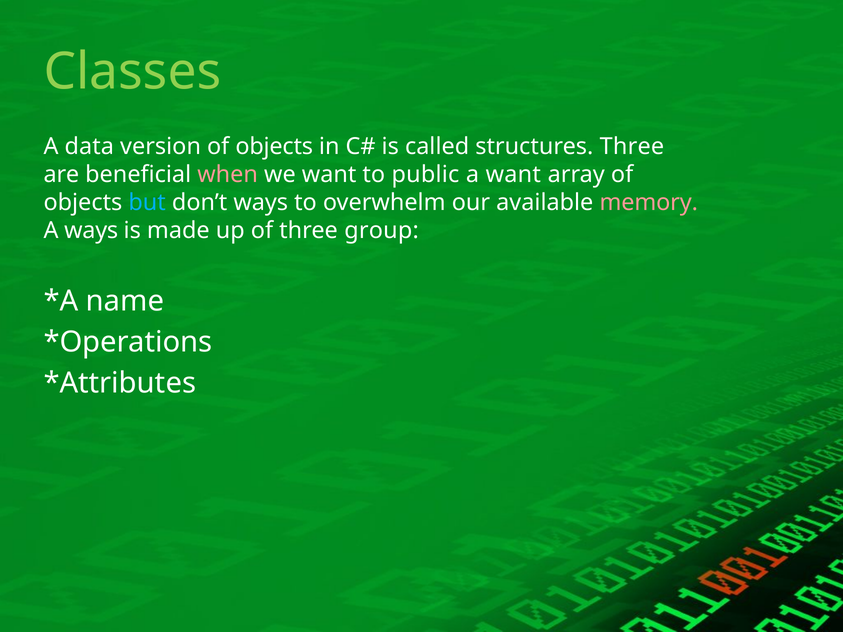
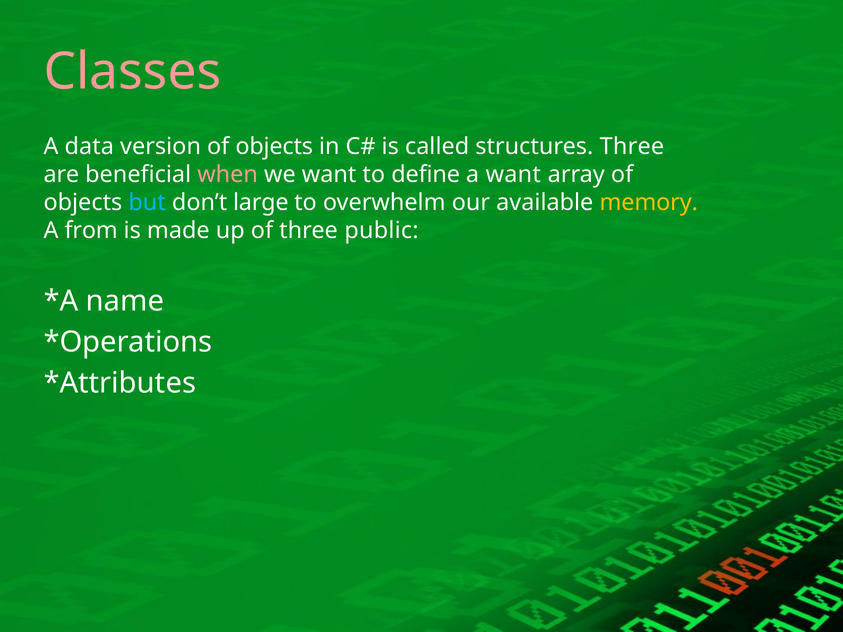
Classes colour: light green -> pink
public: public -> define
don’t ways: ways -> large
memory colour: pink -> yellow
A ways: ways -> from
group: group -> public
